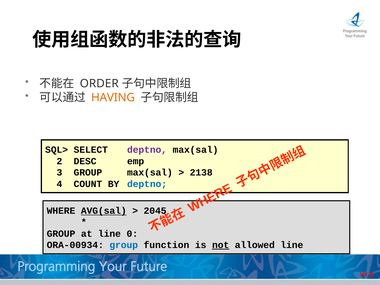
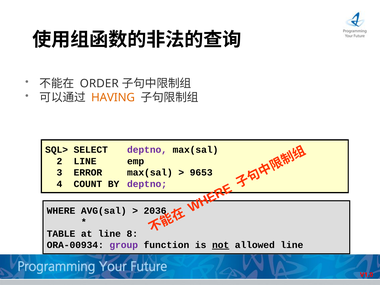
2 DESC: DESC -> LINE
3 GROUP: GROUP -> ERROR
2138: 2138 -> 9653
deptno at (147, 184) colour: blue -> purple
AVG(sal underline: present -> none
2045: 2045 -> 2036
GROUP at (61, 234): GROUP -> TABLE
0: 0 -> 8
group at (124, 245) colour: blue -> purple
